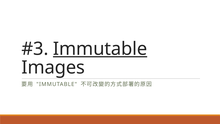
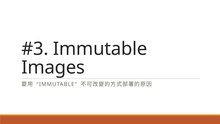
Immutable at (100, 49) underline: present -> none
